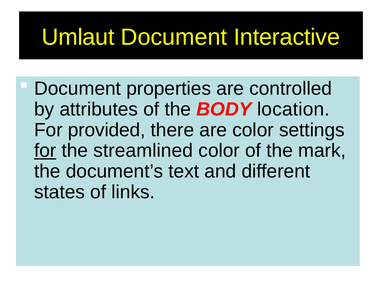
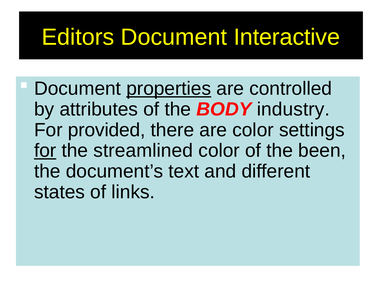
Umlaut: Umlaut -> Editors
properties underline: none -> present
location: location -> industry
mark: mark -> been
